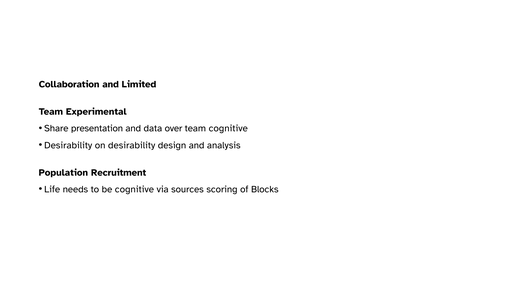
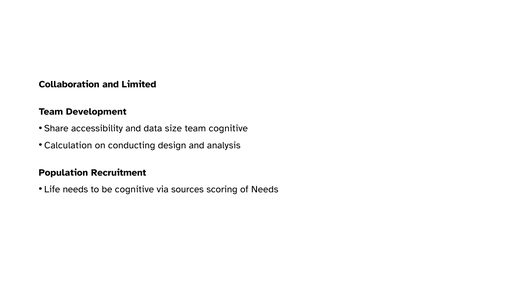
Experimental: Experimental -> Development
presentation: presentation -> accessibility
over: over -> size
Desirability at (68, 145): Desirability -> Calculation
on desirability: desirability -> conducting
of Blocks: Blocks -> Needs
